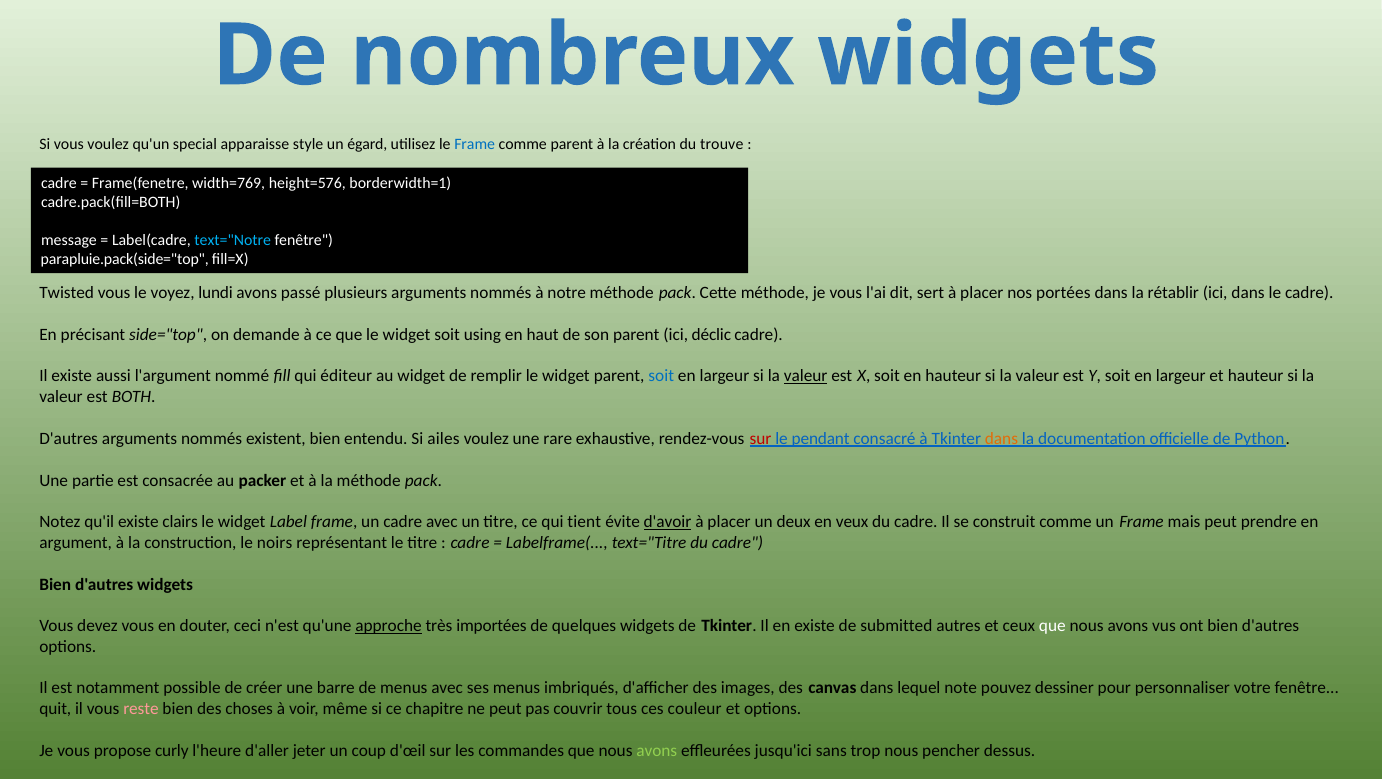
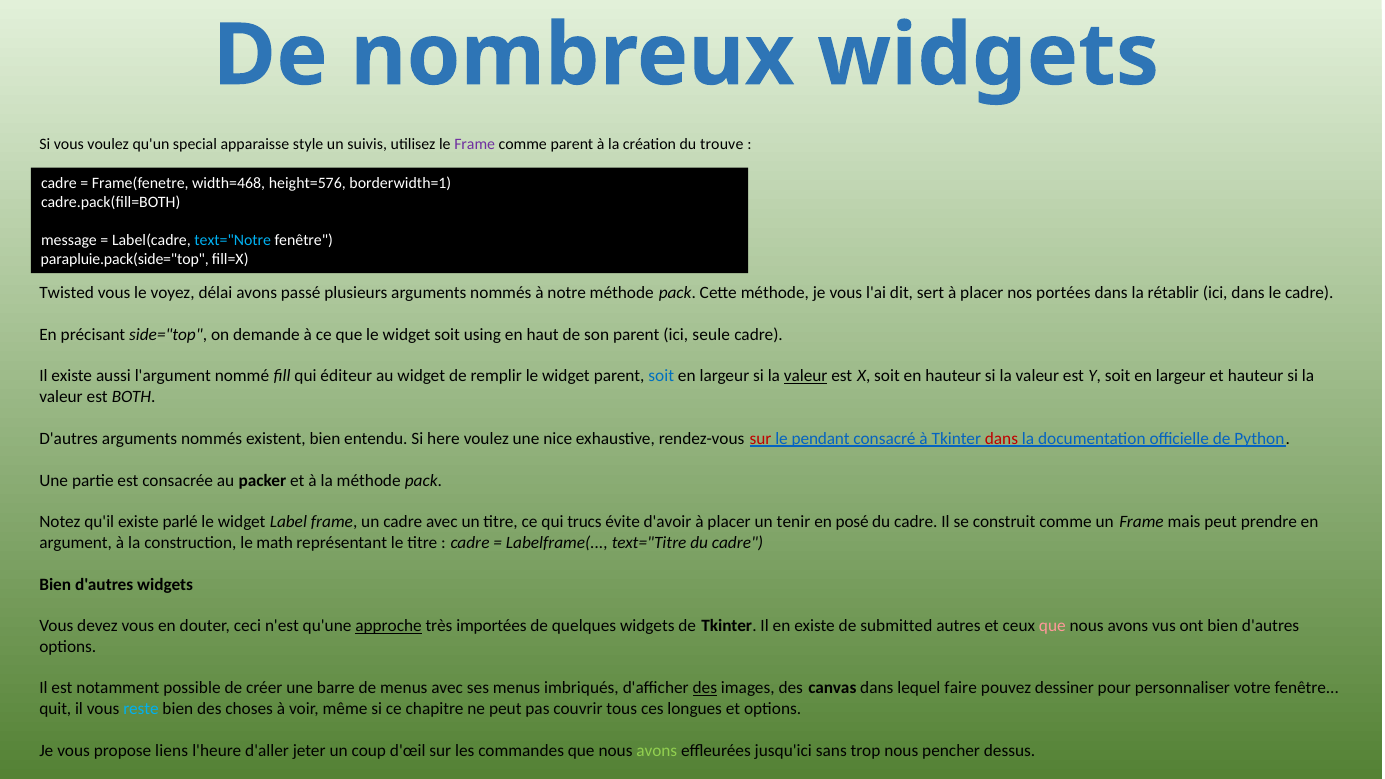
égard: égard -> suivis
Frame at (475, 145) colour: blue -> purple
width=769: width=769 -> width=468
lundi: lundi -> délai
déclic: déclic -> seule
ailes: ailes -> here
rare: rare -> nice
dans at (1001, 439) colour: orange -> red
clairs: clairs -> parlé
tient: tient -> trucs
d'avoir underline: present -> none
deux: deux -> tenir
veux: veux -> posé
noirs: noirs -> math
que at (1052, 626) colour: white -> pink
des at (705, 688) underline: none -> present
note: note -> faire
reste colour: pink -> light blue
couleur: couleur -> longues
curly: curly -> liens
